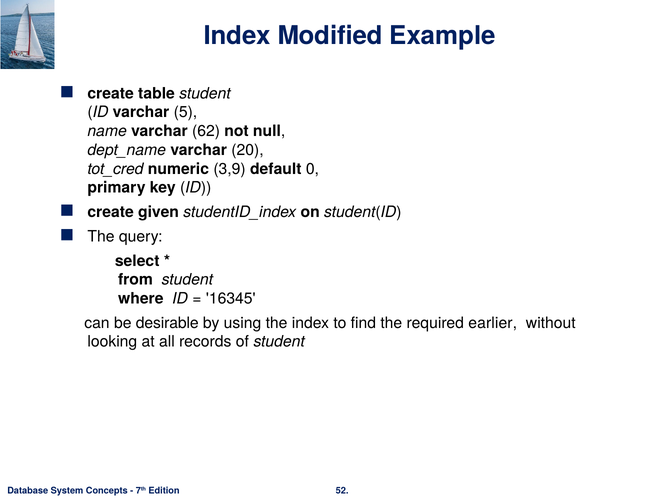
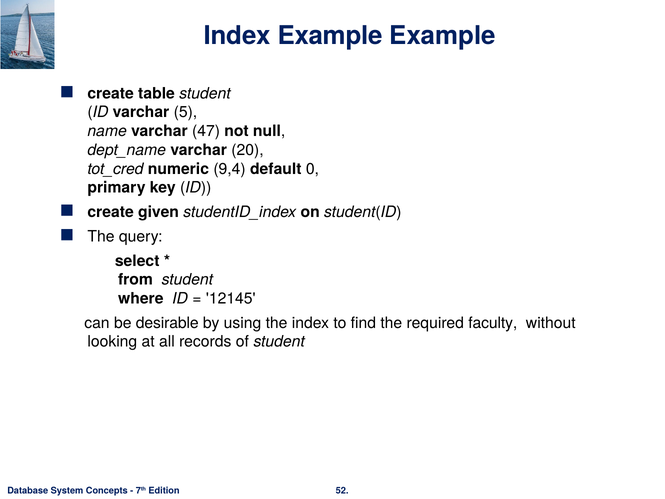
Index Modified: Modified -> Example
62: 62 -> 47
3,9: 3,9 -> 9,4
16345: 16345 -> 12145
earlier: earlier -> faculty
